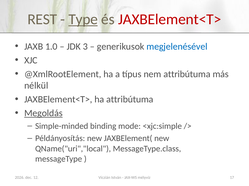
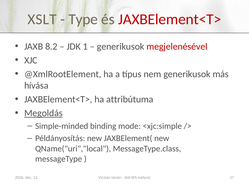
REST: REST -> XSLT
Type underline: present -> none
1.0: 1.0 -> 8.2
3: 3 -> 1
megjelenésével colour: blue -> red
nem attribútuma: attribútuma -> generikusok
nélkül: nélkül -> hívása
